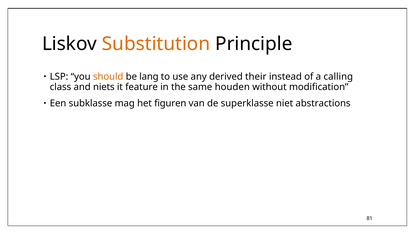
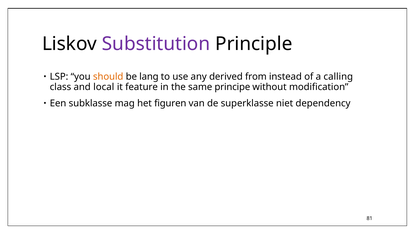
Substitution colour: orange -> purple
their: their -> from
niets: niets -> local
houden: houden -> principe
abstractions: abstractions -> dependency
